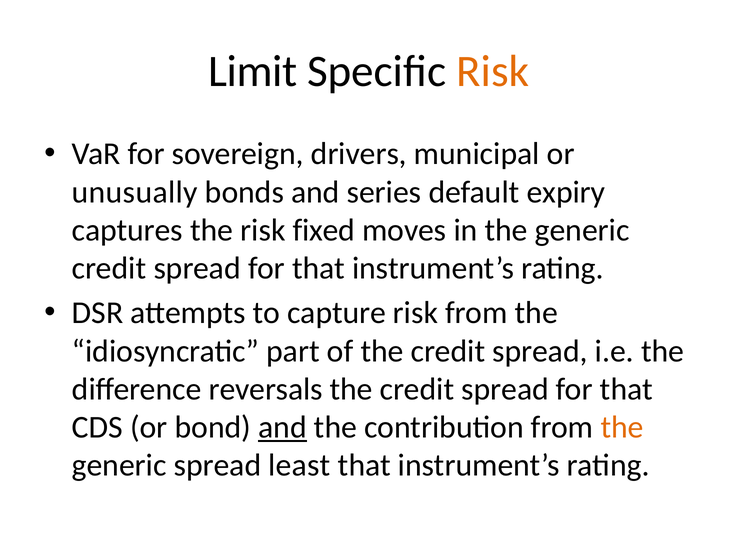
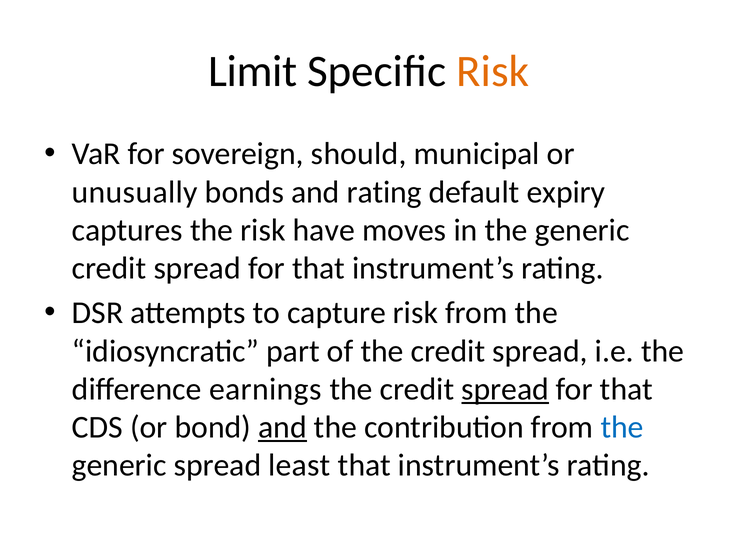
drivers: drivers -> should
and series: series -> rating
fixed: fixed -> have
reversals: reversals -> earnings
spread at (505, 390) underline: none -> present
the at (622, 428) colour: orange -> blue
